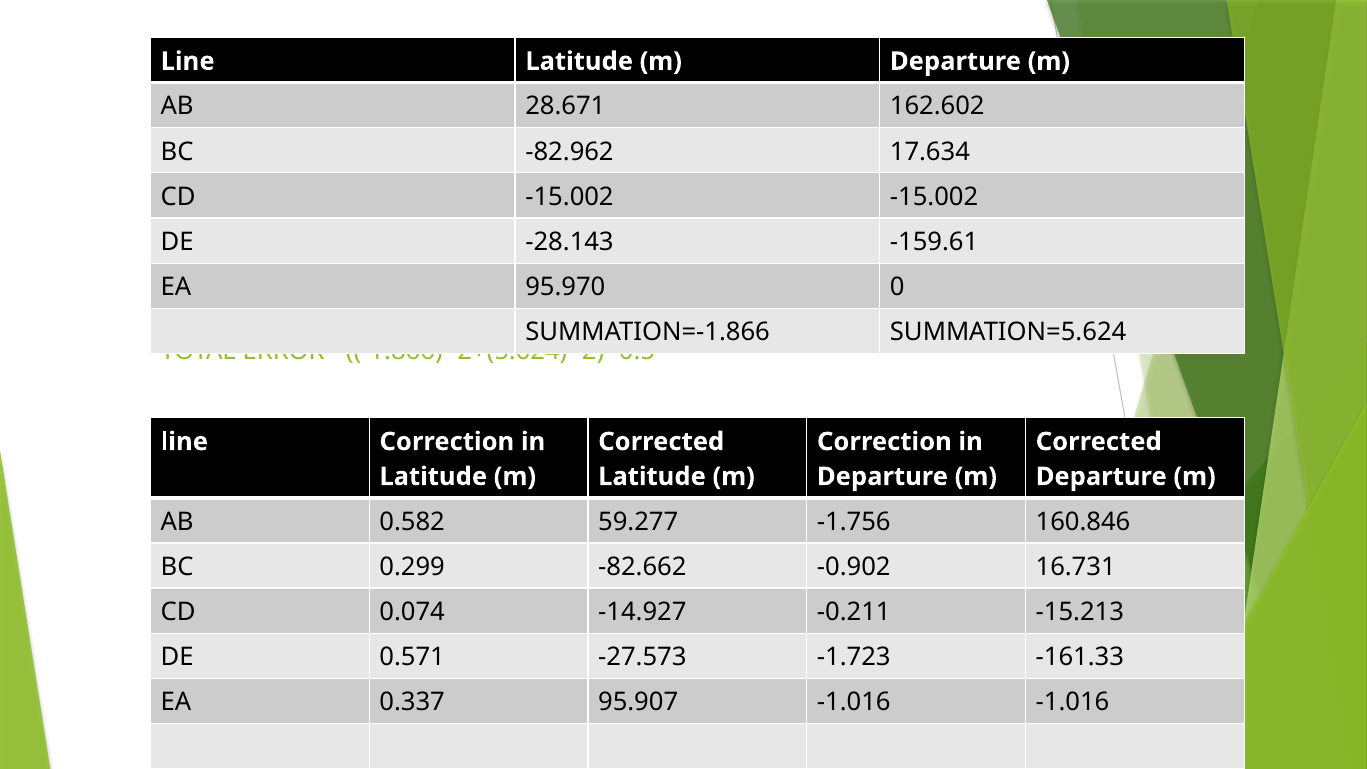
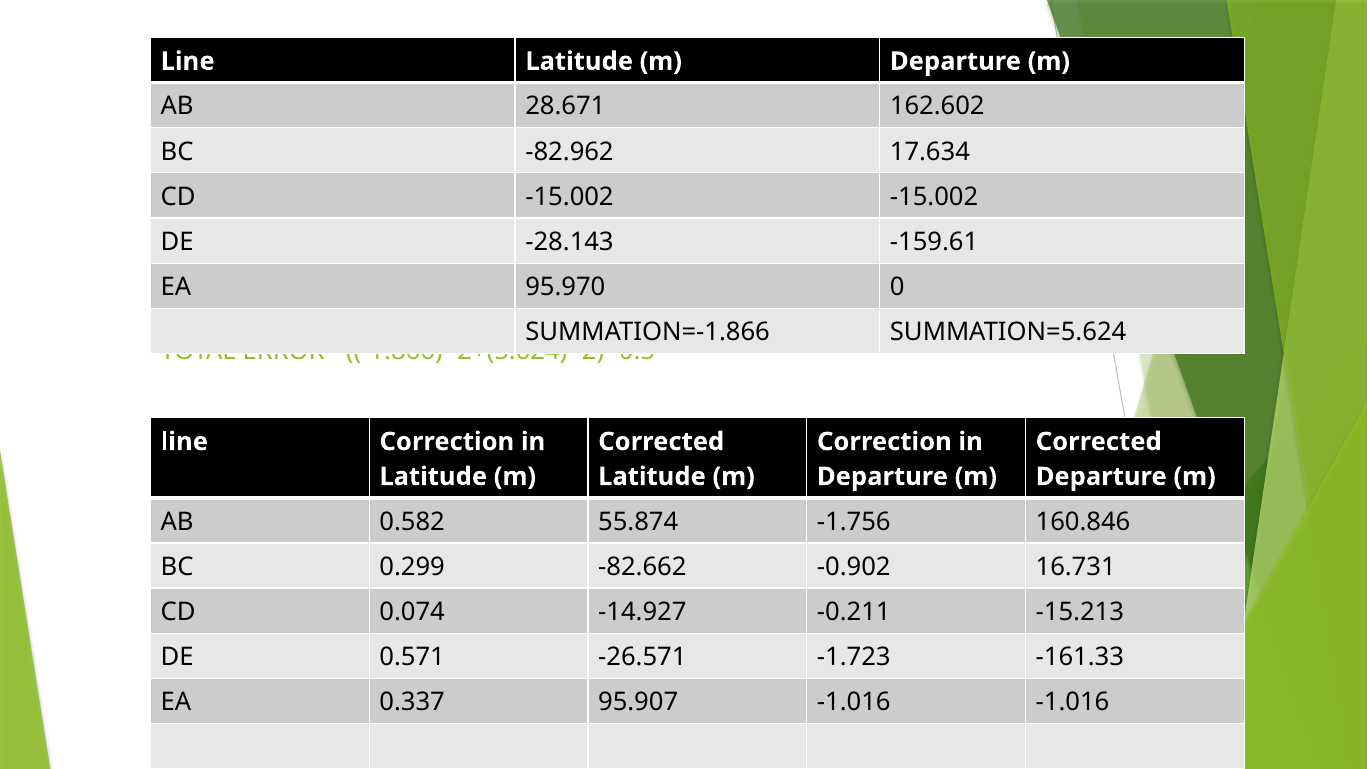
59.277: 59.277 -> 55.874
-27.573: -27.573 -> -26.571
